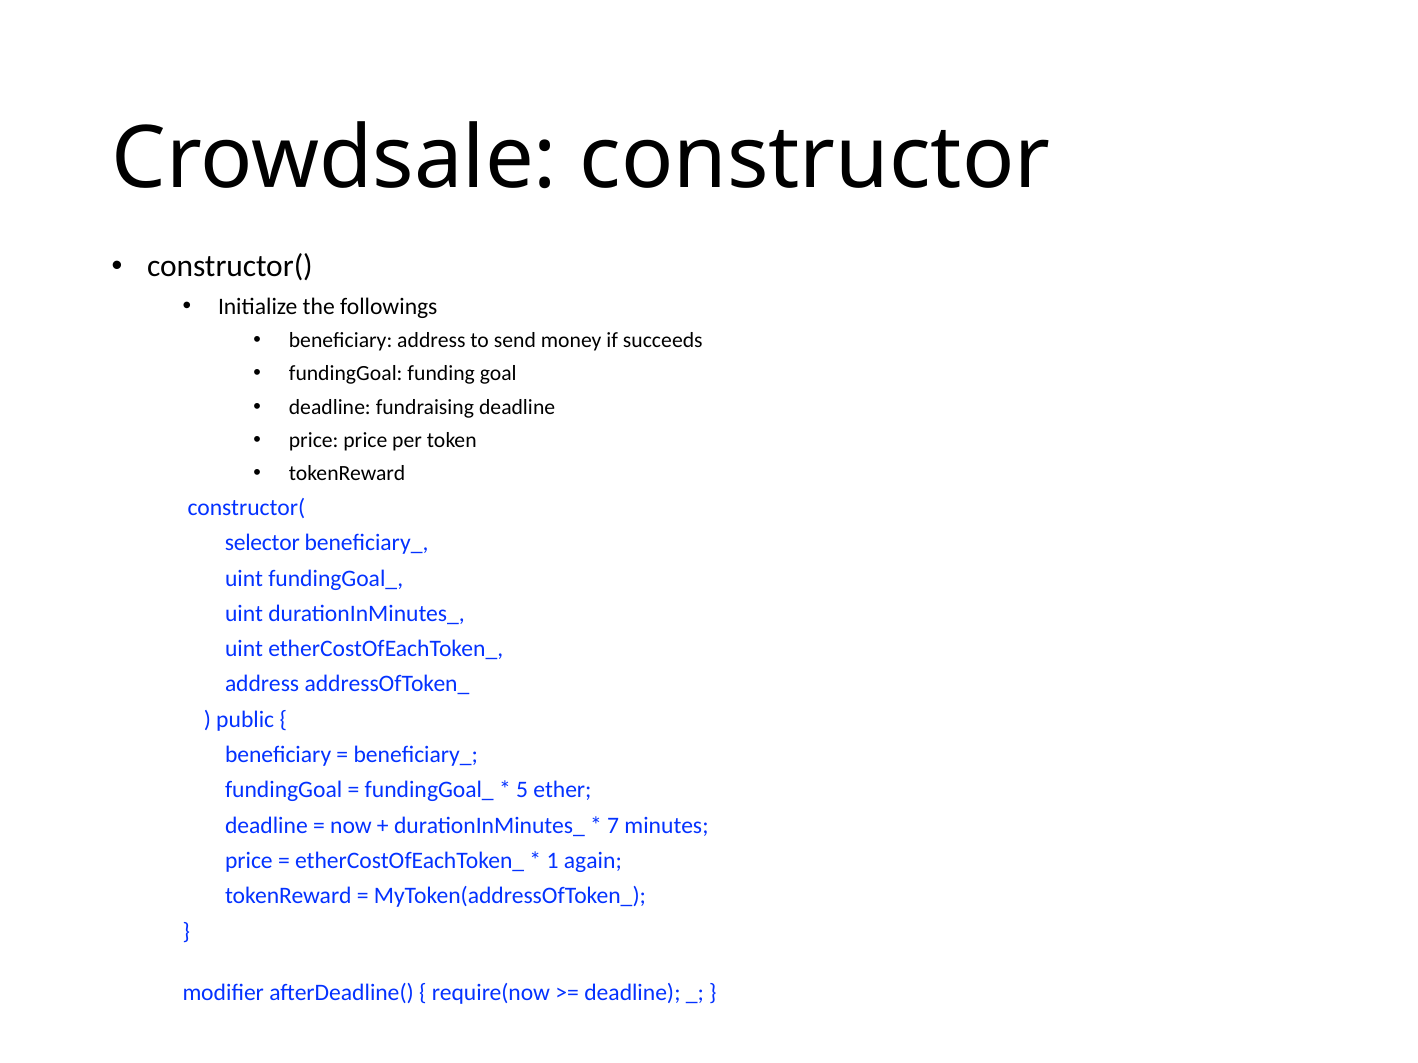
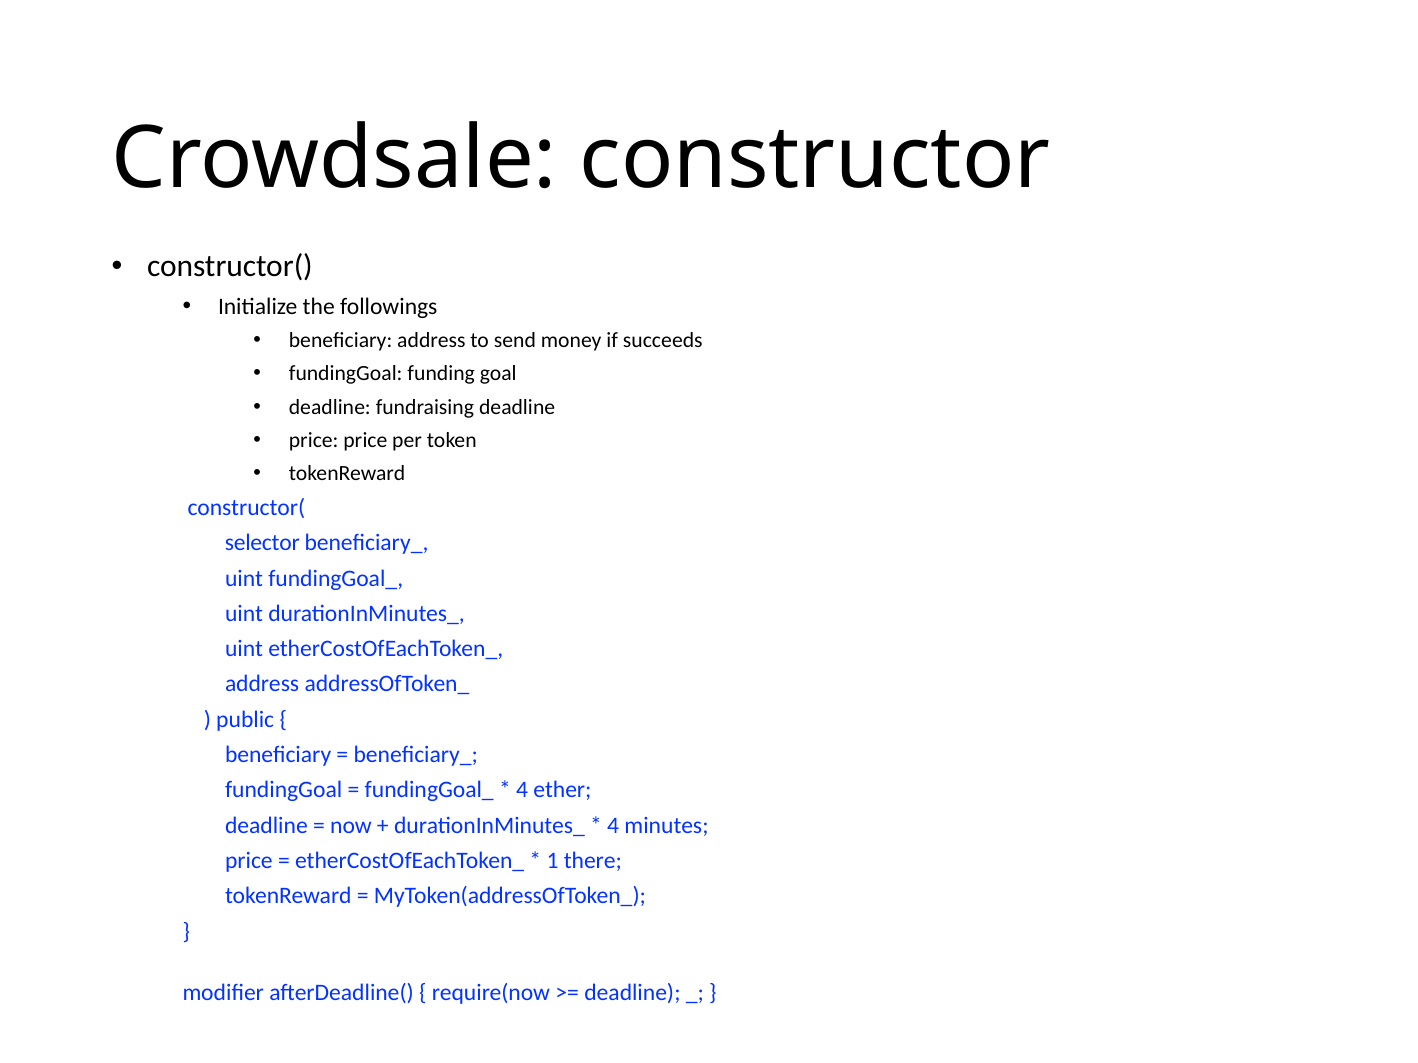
5 at (522, 791): 5 -> 4
7 at (613, 826): 7 -> 4
again: again -> there
